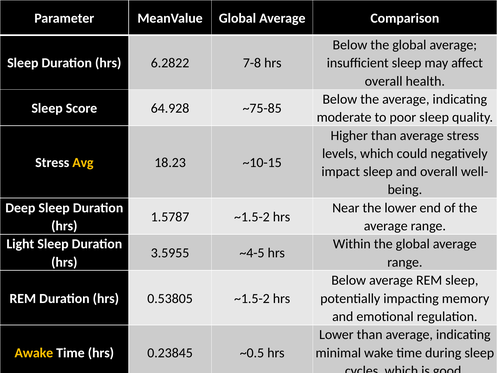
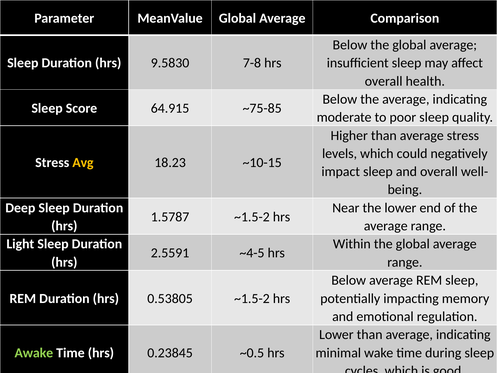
6.2822: 6.2822 -> 9.5830
64.928: 64.928 -> 64.915
3.5955: 3.5955 -> 2.5591
Awake colour: yellow -> light green
